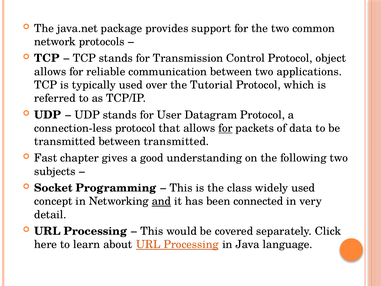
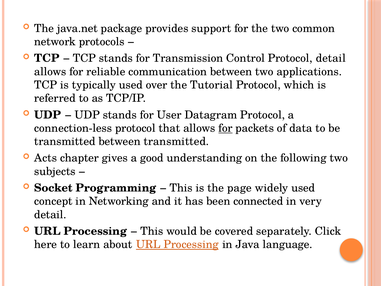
Protocol object: object -> detail
Fast: Fast -> Acts
class: class -> page
and underline: present -> none
